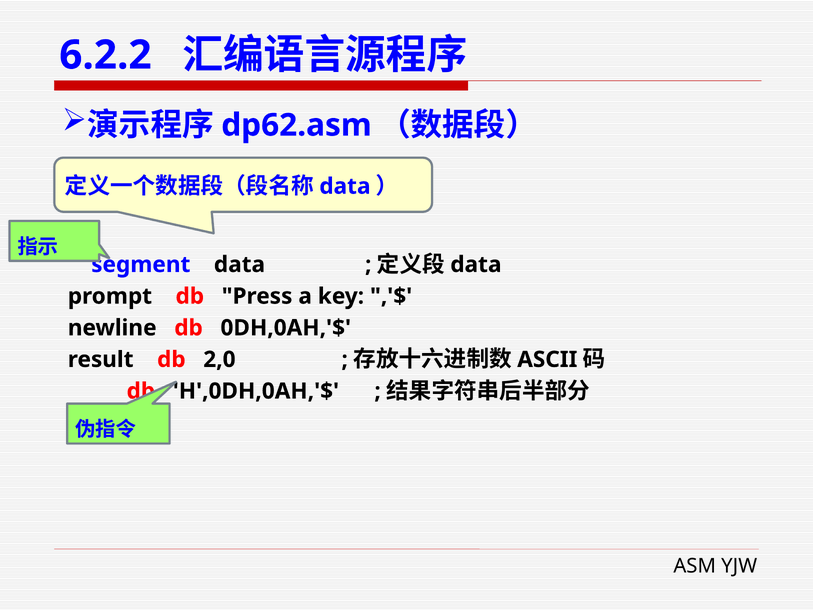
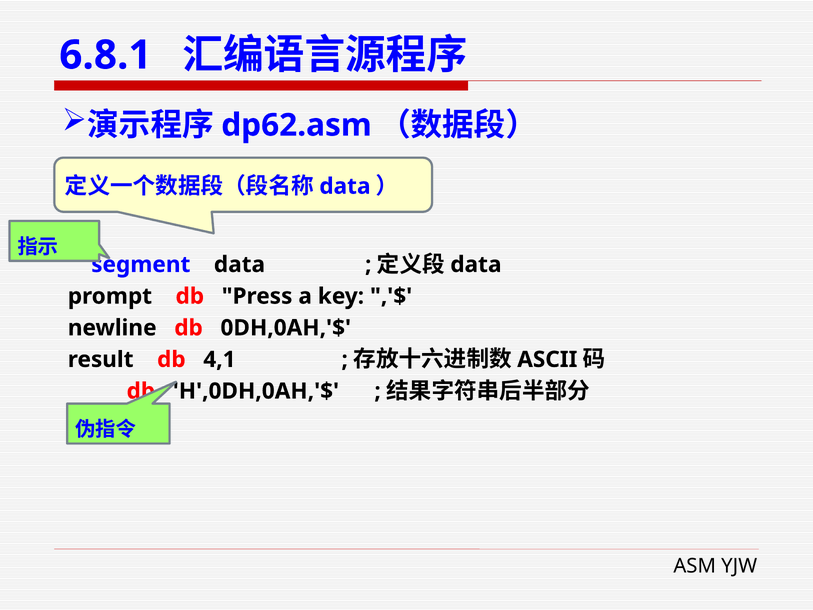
6.2.2: 6.2.2 -> 6.8.1
2,0: 2,0 -> 4,1
